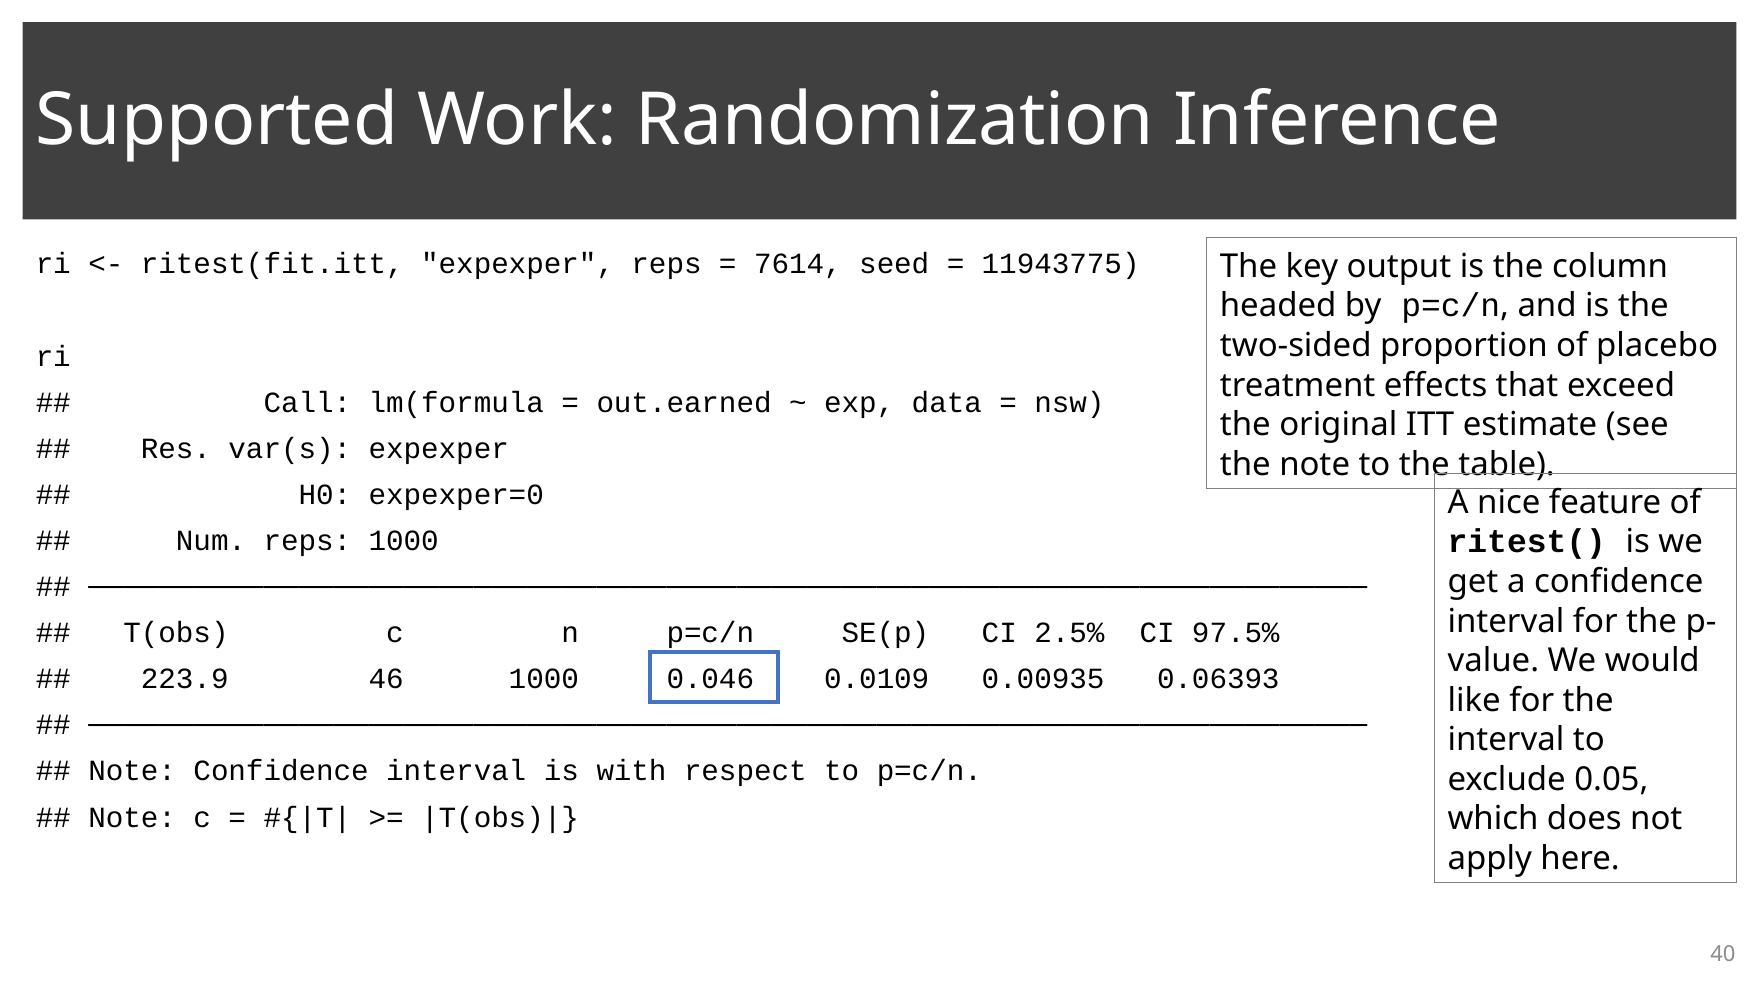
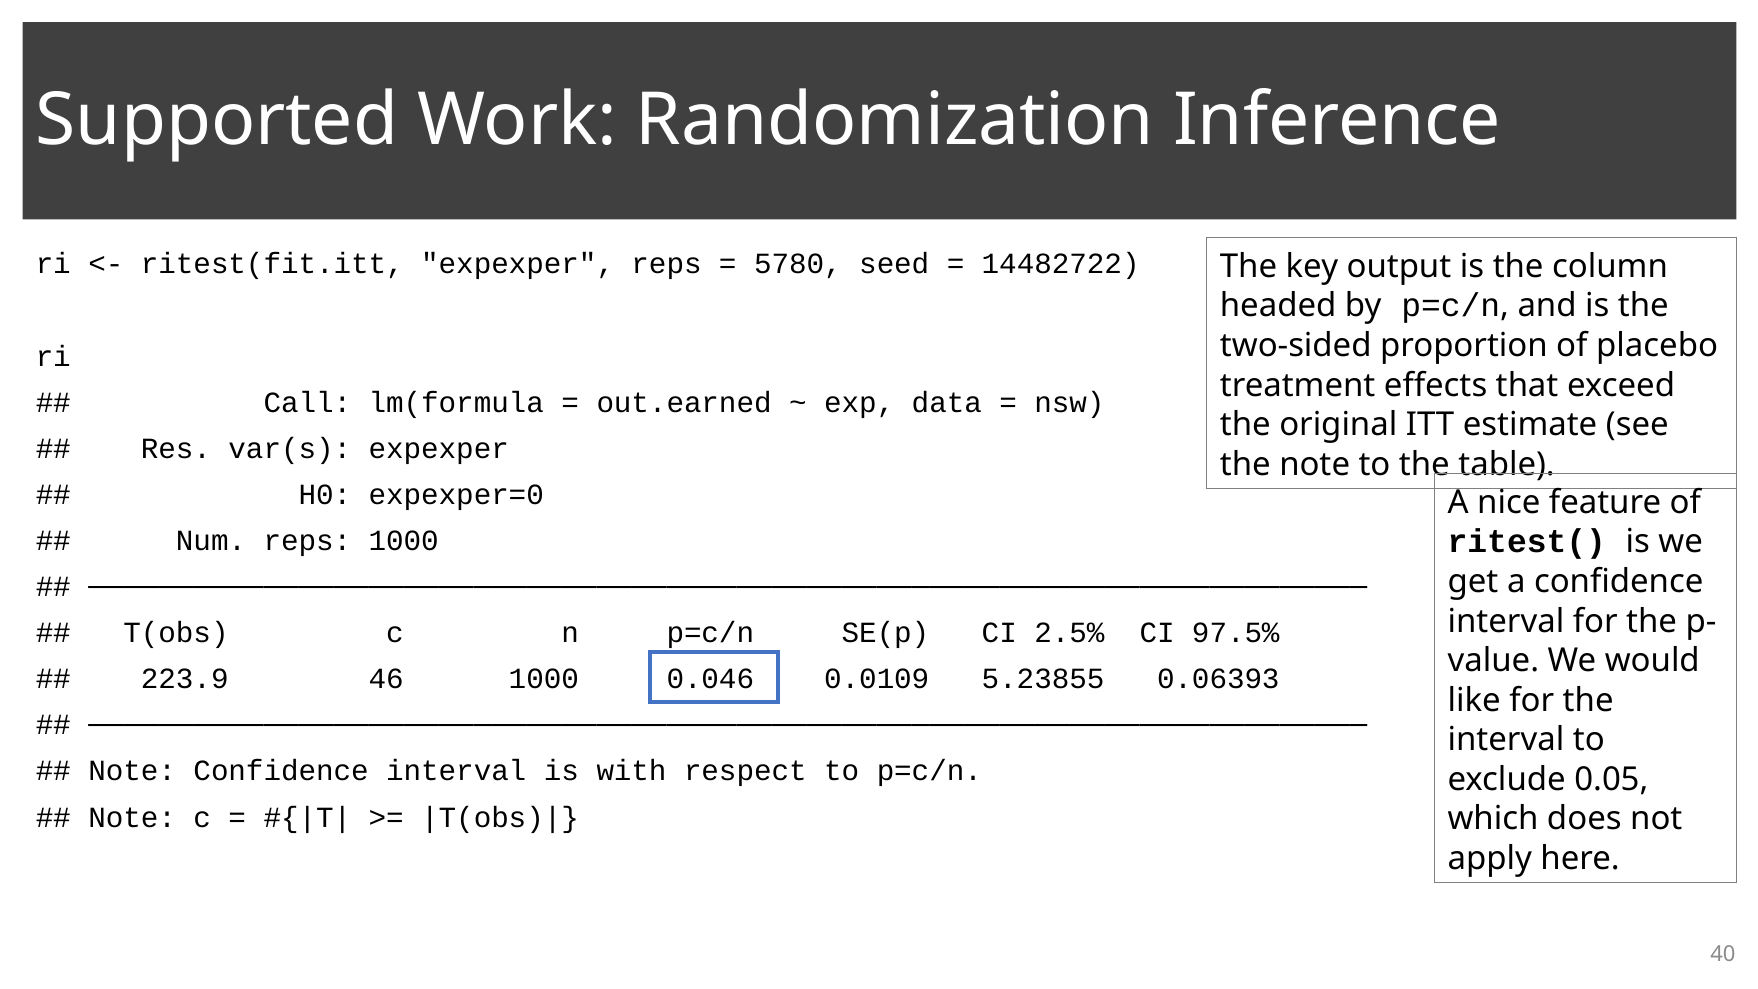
7614: 7614 -> 5780
11943775: 11943775 -> 14482722
0.00935: 0.00935 -> 5.23855
